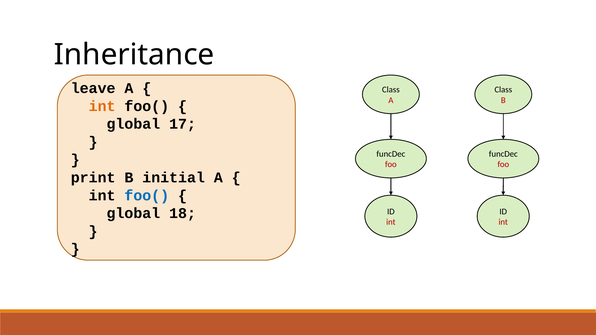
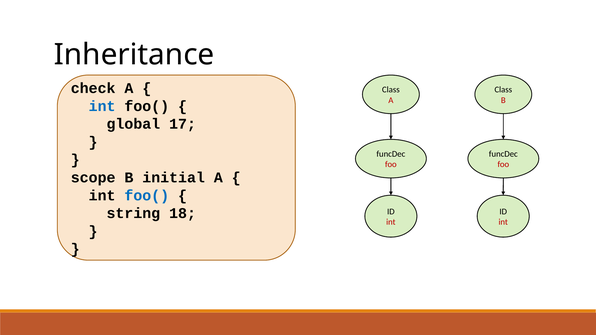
leave: leave -> check
int at (102, 106) colour: orange -> blue
print: print -> scope
global at (133, 213): global -> string
